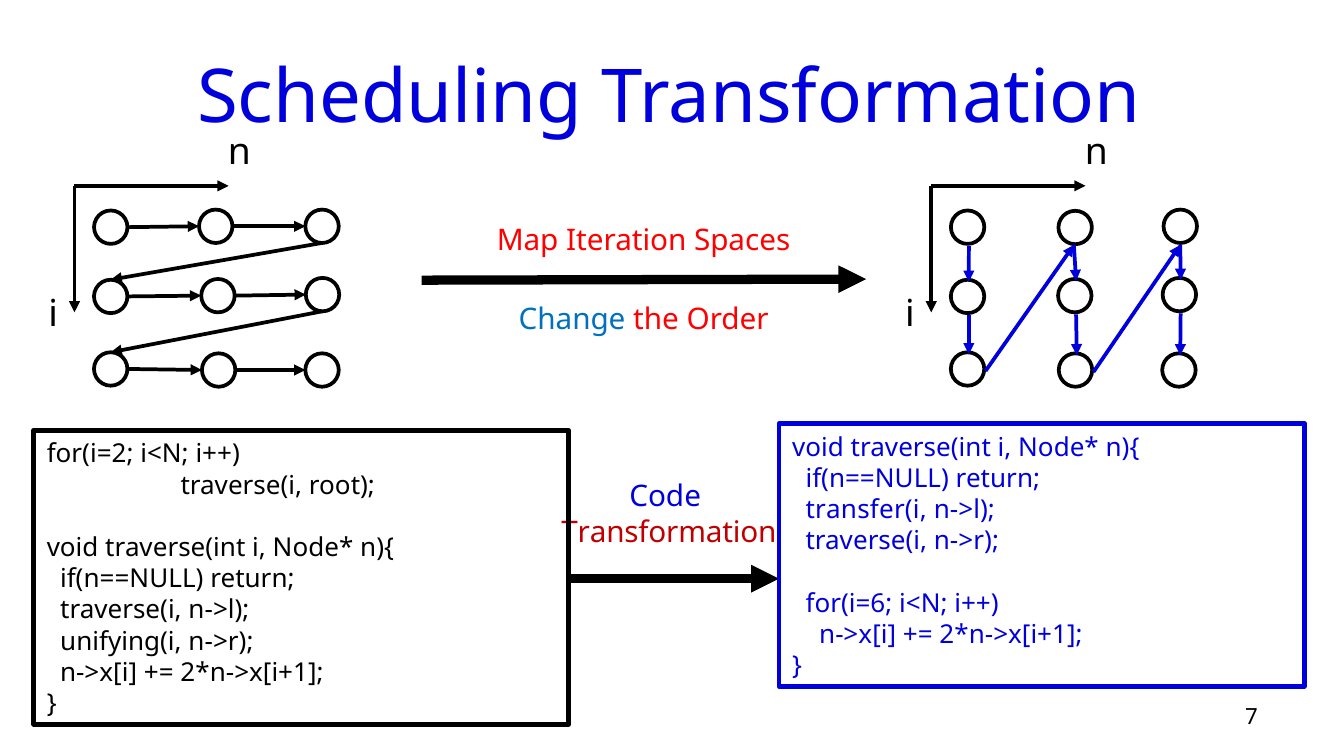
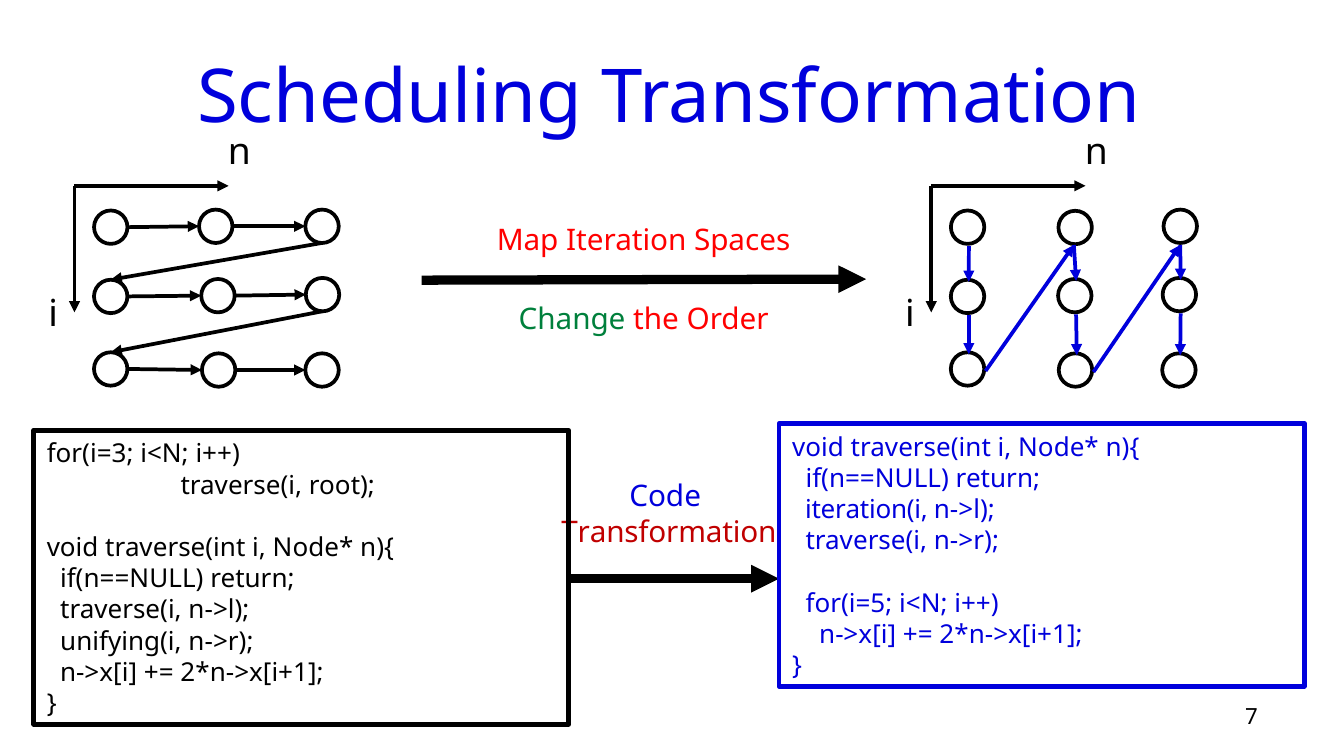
Change colour: blue -> green
for(i=2: for(i=2 -> for(i=3
transfer(i: transfer(i -> iteration(i
for(i=6: for(i=6 -> for(i=5
